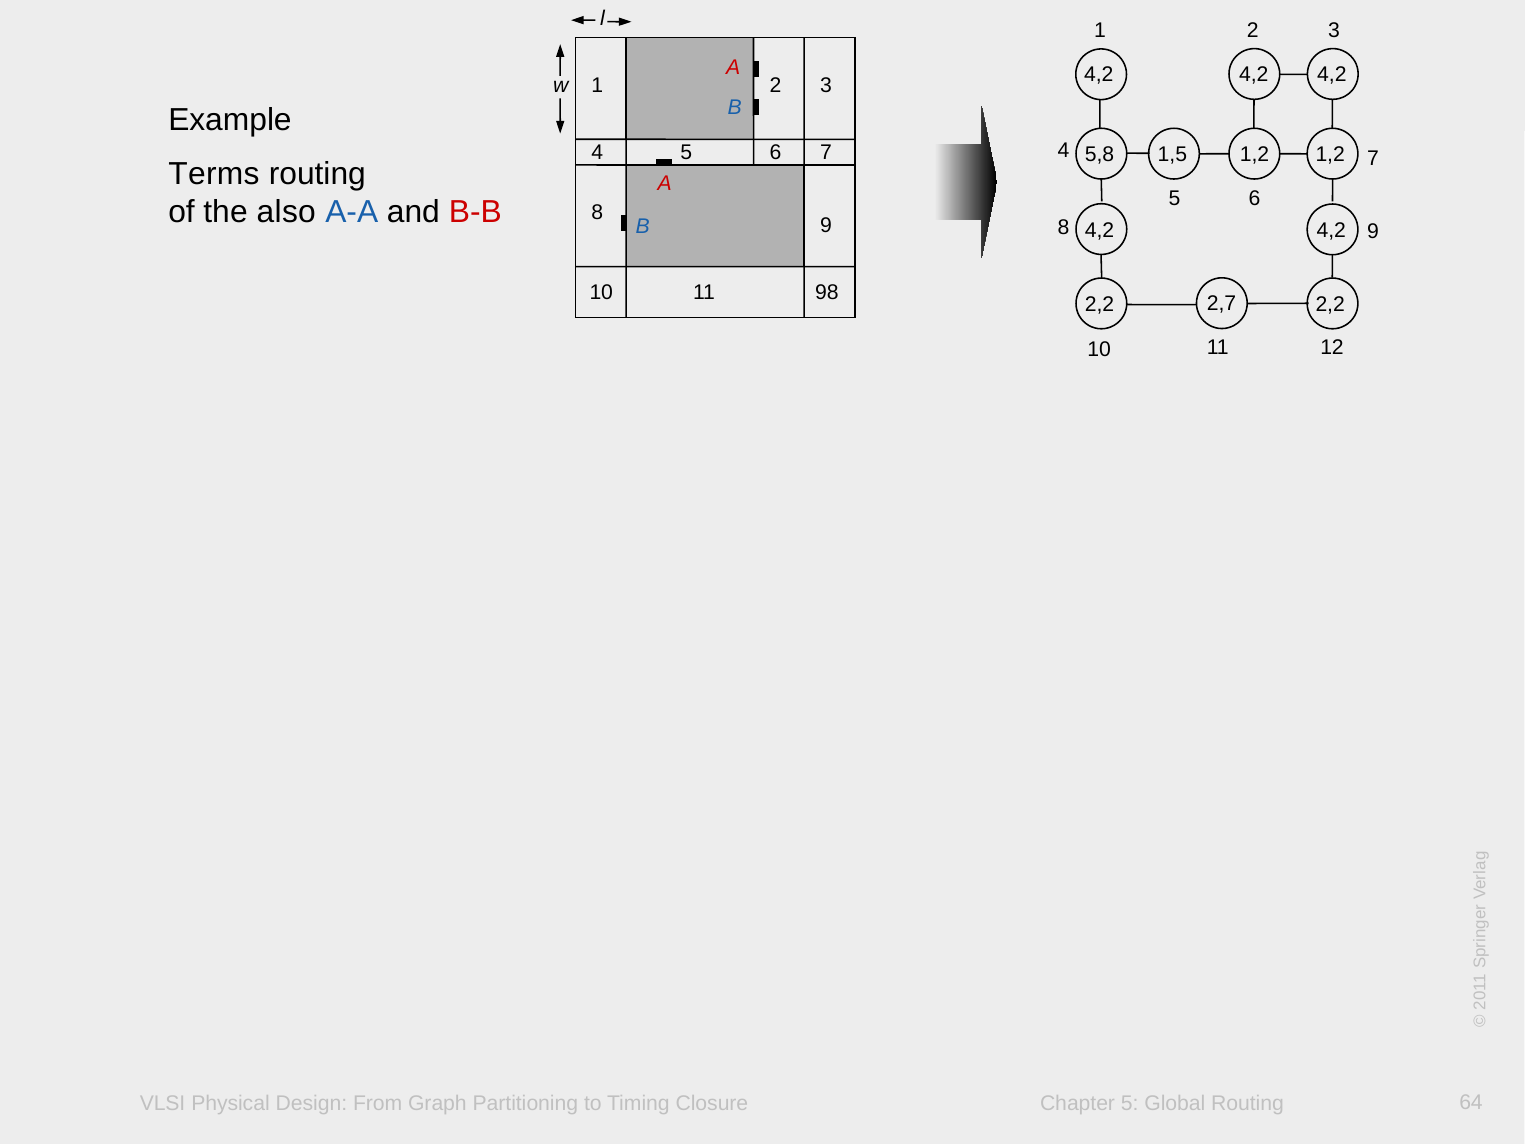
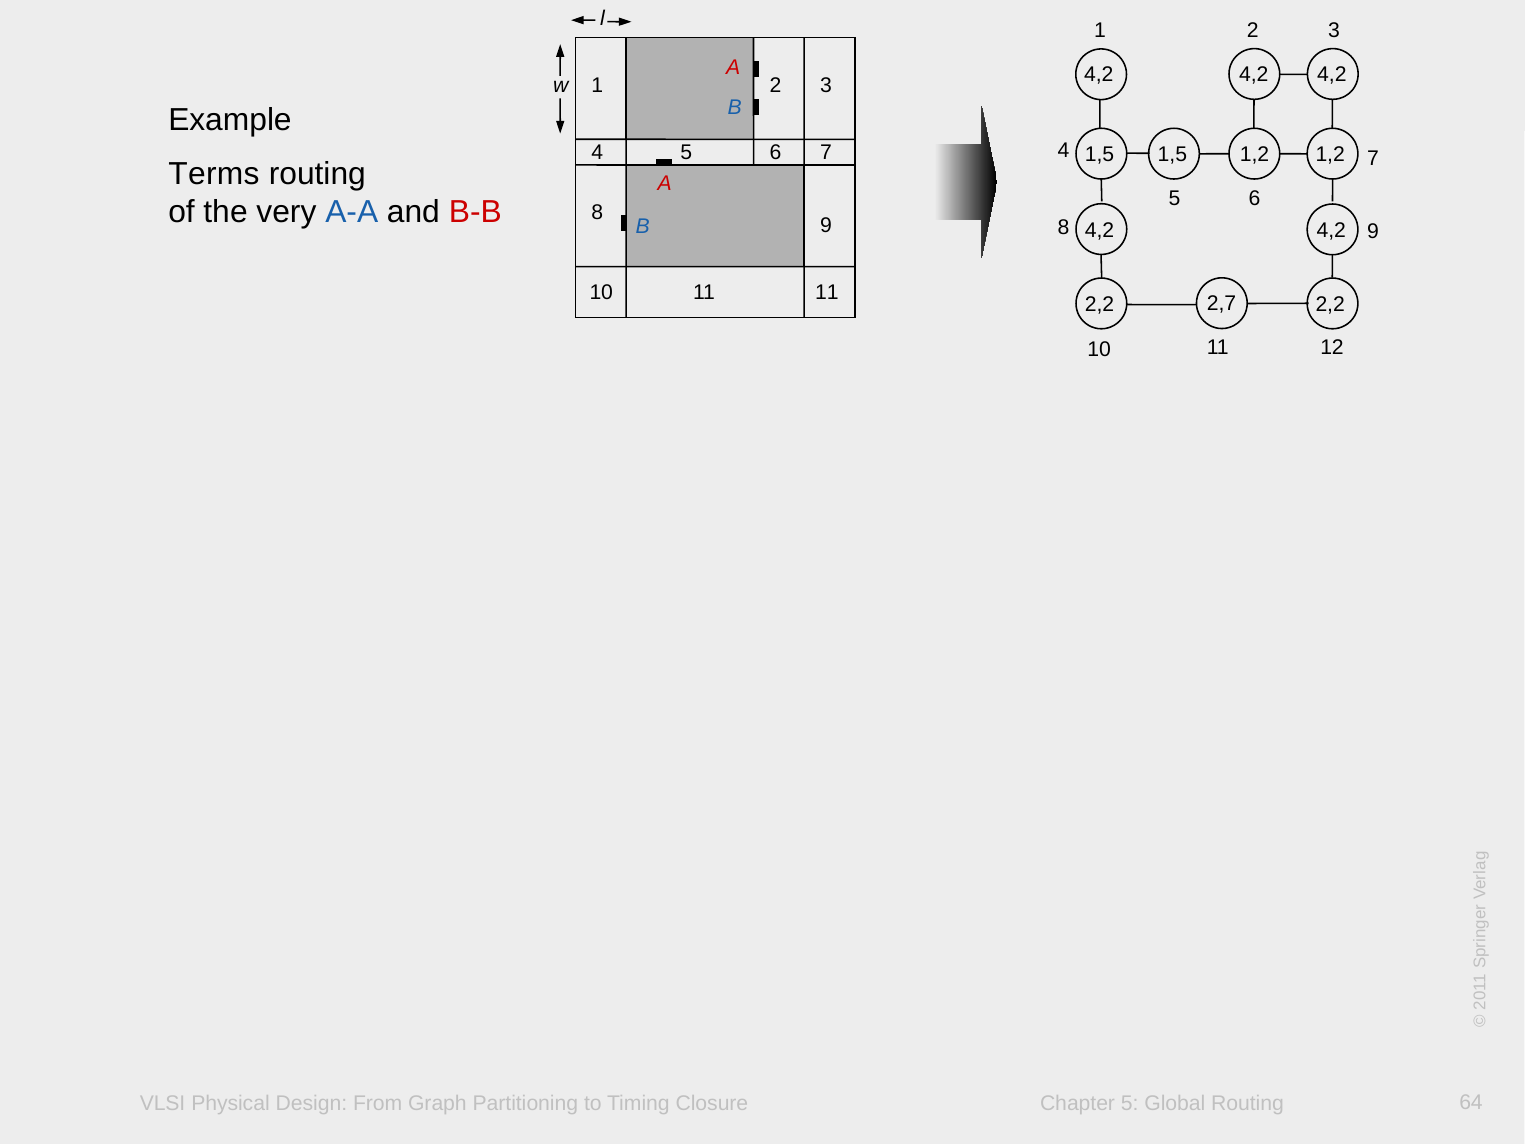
5,8 at (1100, 154): 5,8 -> 1,5
also: also -> very
11 98: 98 -> 11
